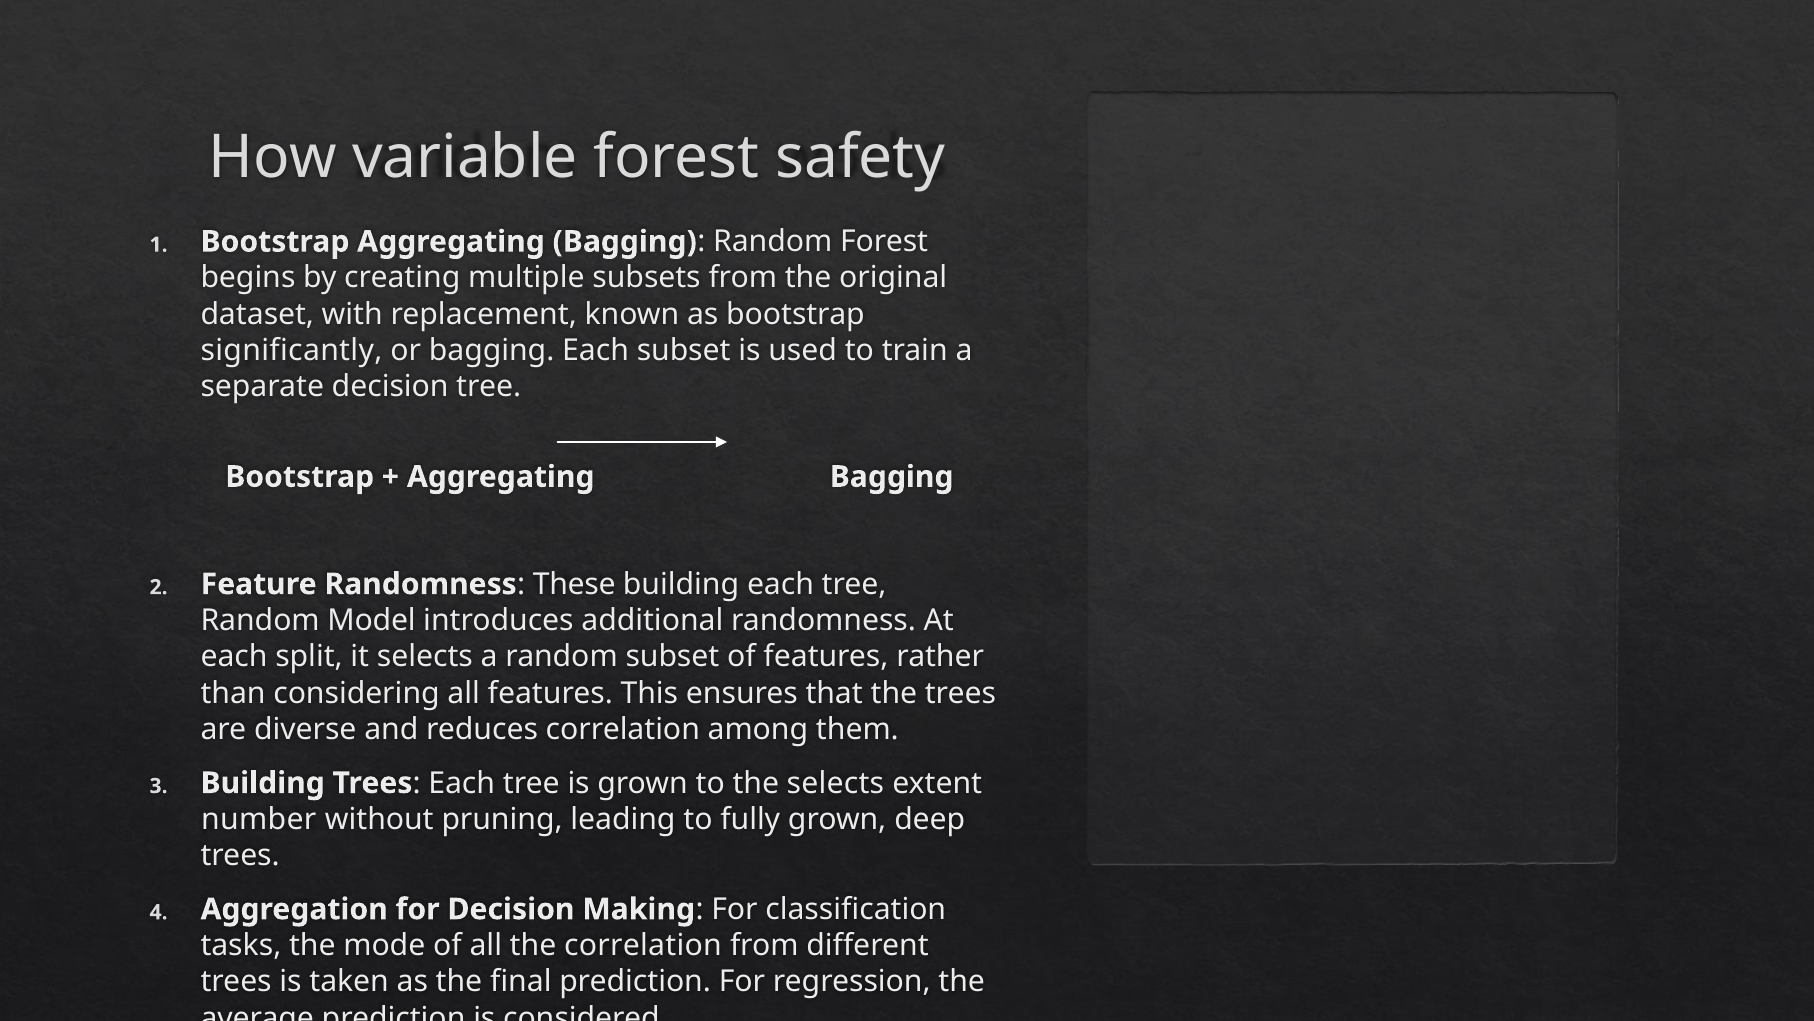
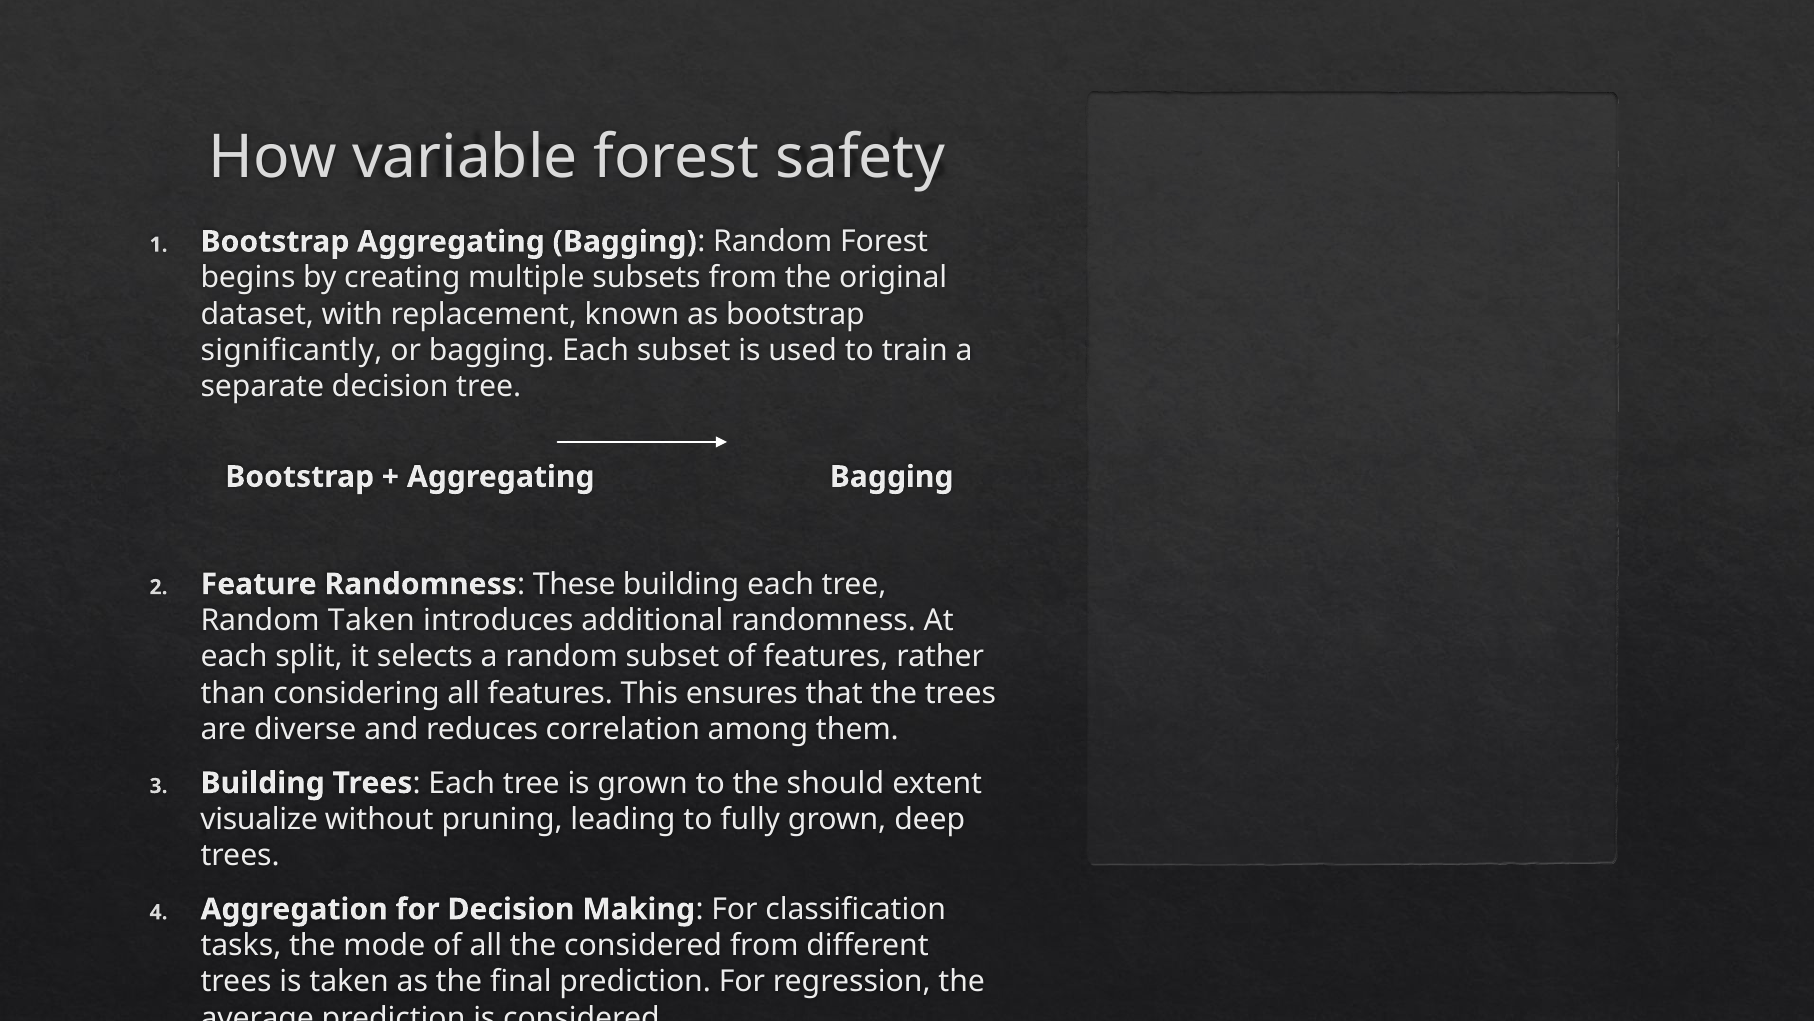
Random Model: Model -> Taken
the selects: selects -> should
number: number -> visualize
the correlation: correlation -> considered
